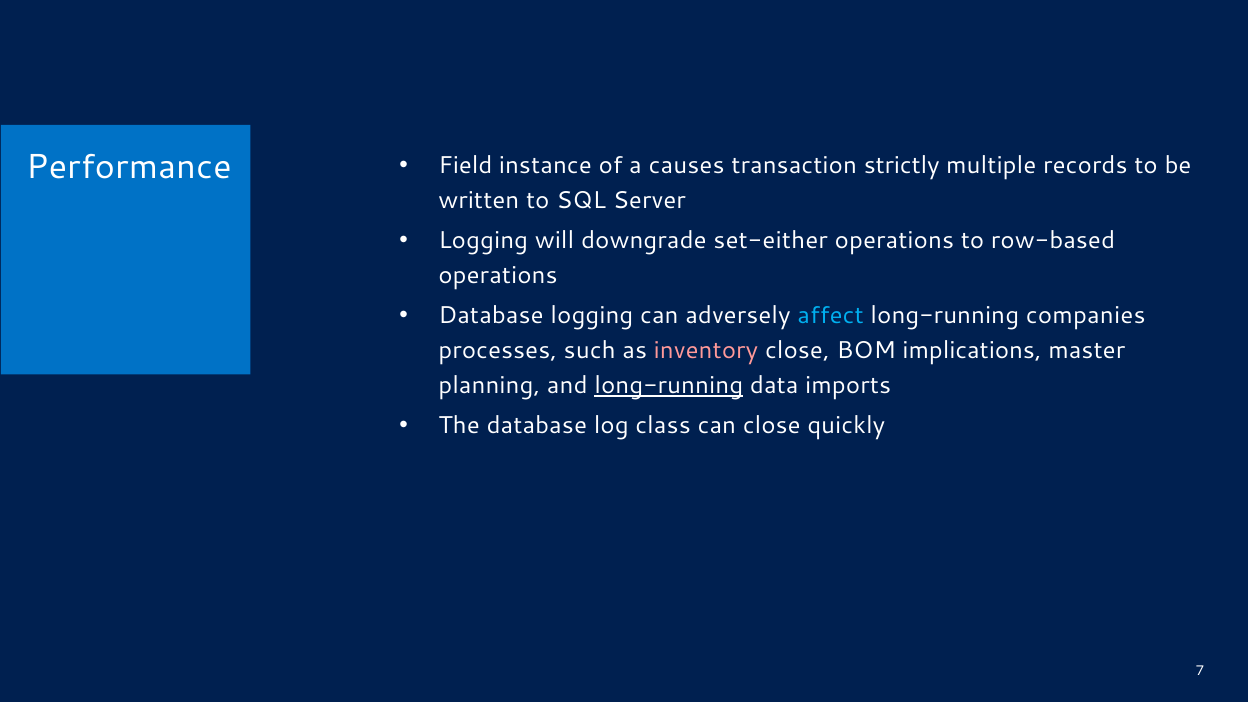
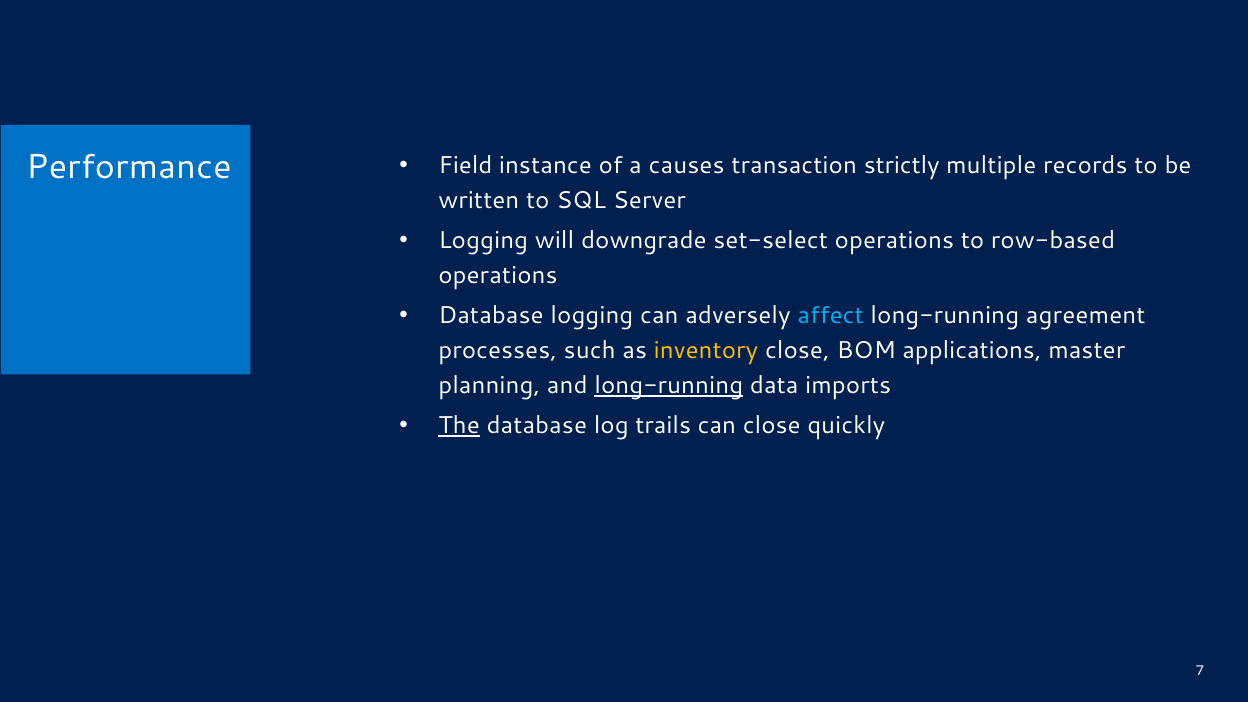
set-either: set-either -> set-select
companies: companies -> agreement
inventory colour: pink -> yellow
implications: implications -> applications
The underline: none -> present
class: class -> trails
